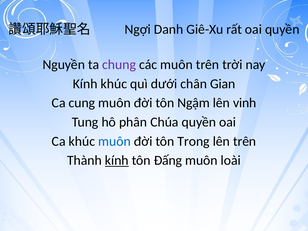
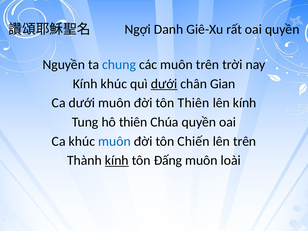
chung colour: purple -> blue
dưới at (164, 84) underline: none -> present
Ca cung: cung -> dưới
tôn Ngậm: Ngậm -> Thiên
lên vinh: vinh -> kính
hô phân: phân -> thiên
Trong: Trong -> Chiến
